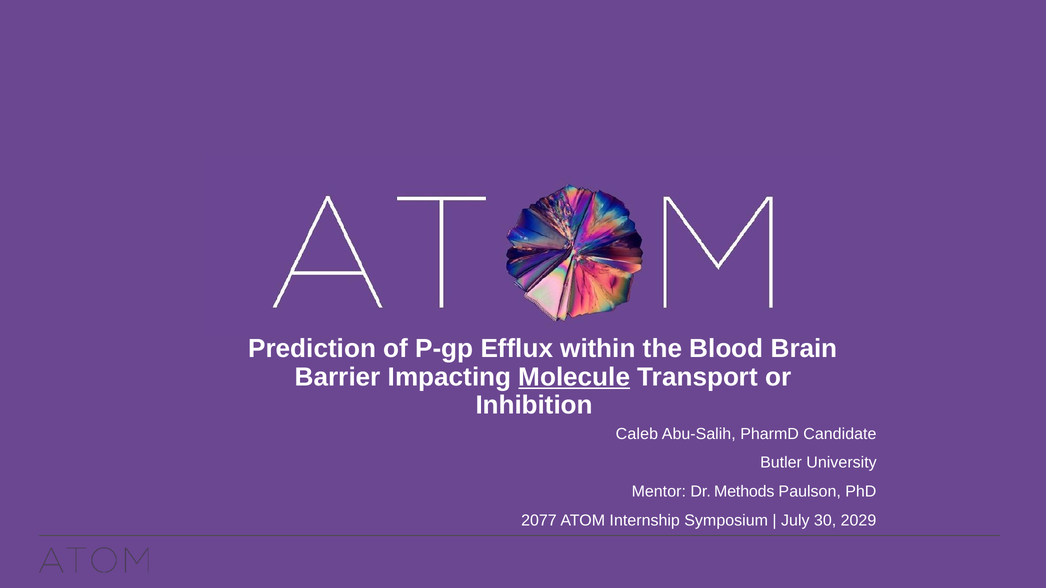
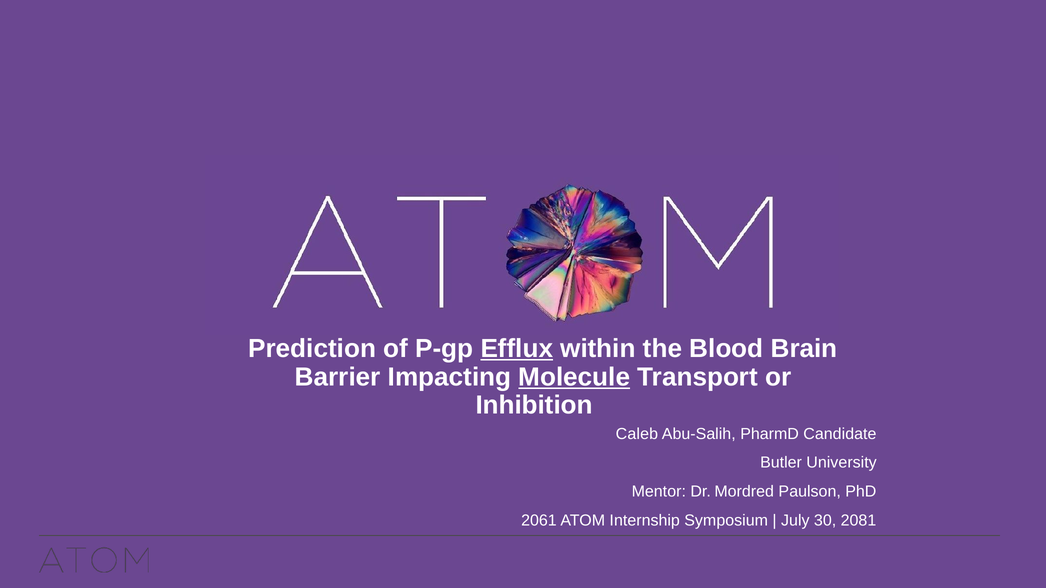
Efflux underline: none -> present
Methods: Methods -> Mordred
2077: 2077 -> 2061
2029: 2029 -> 2081
